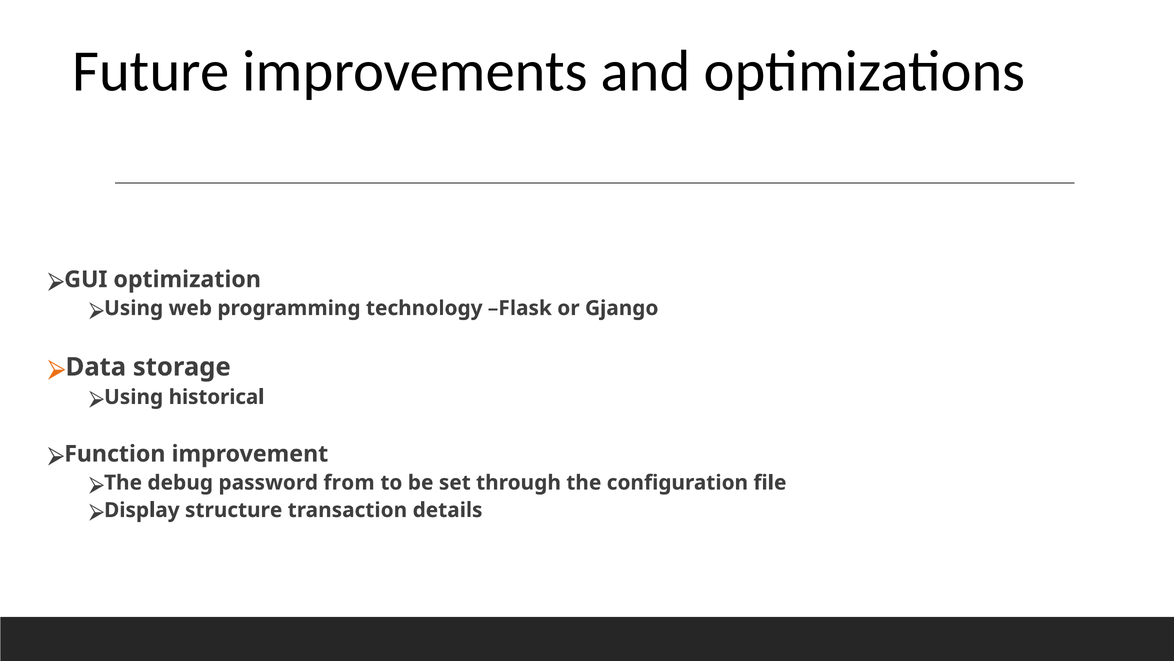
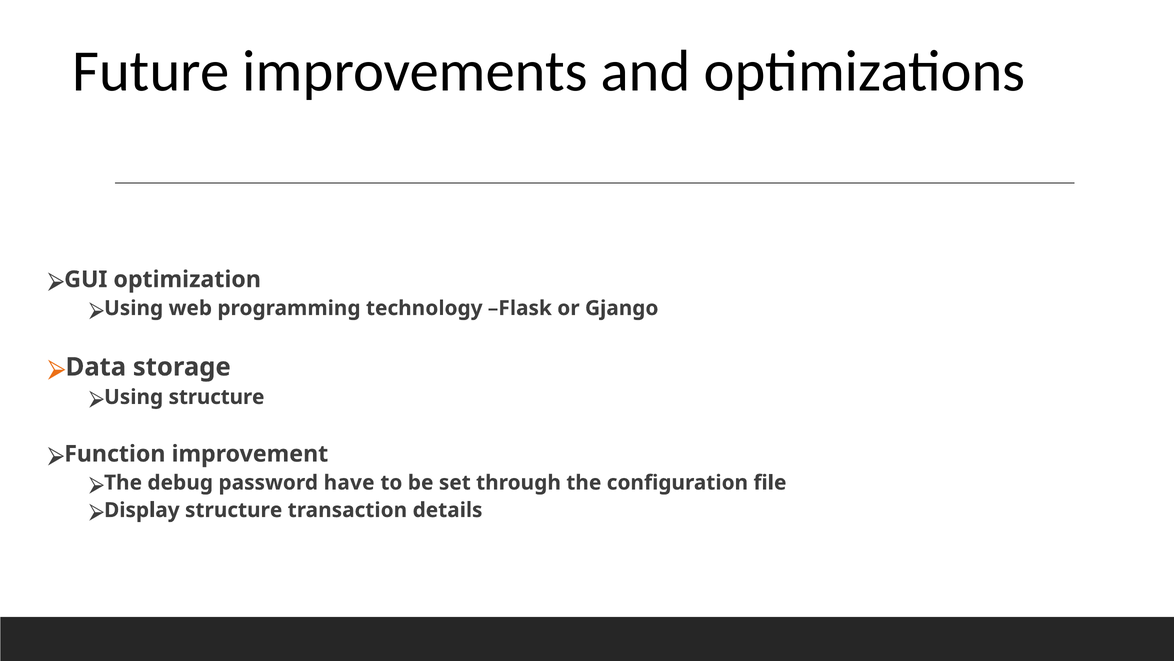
Using historical: historical -> structure
from: from -> have
